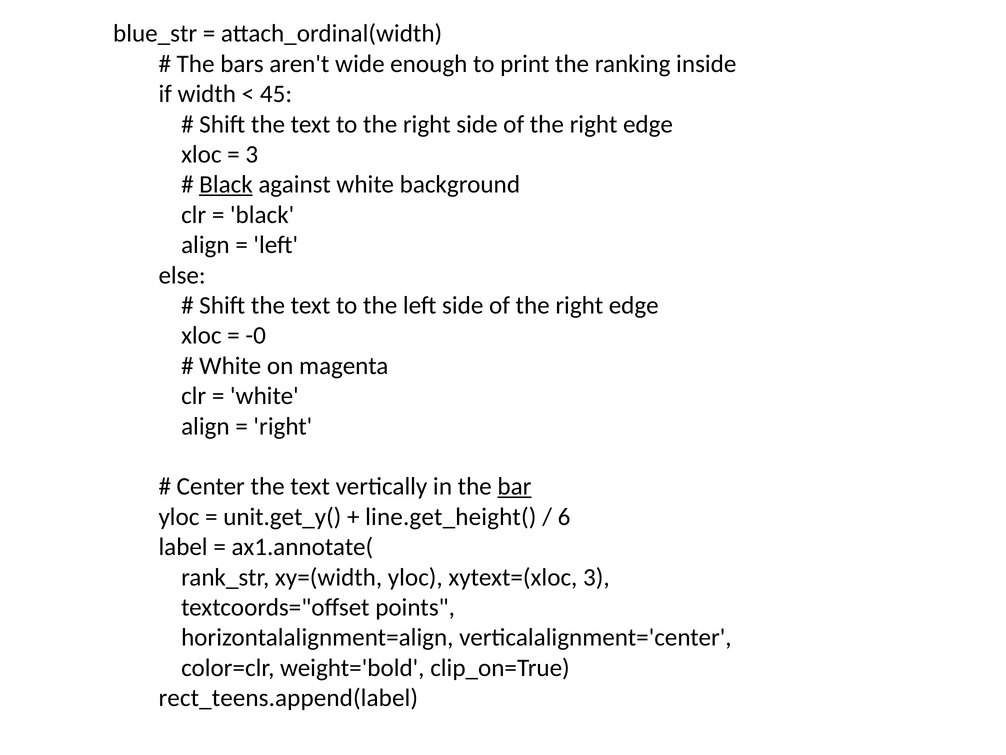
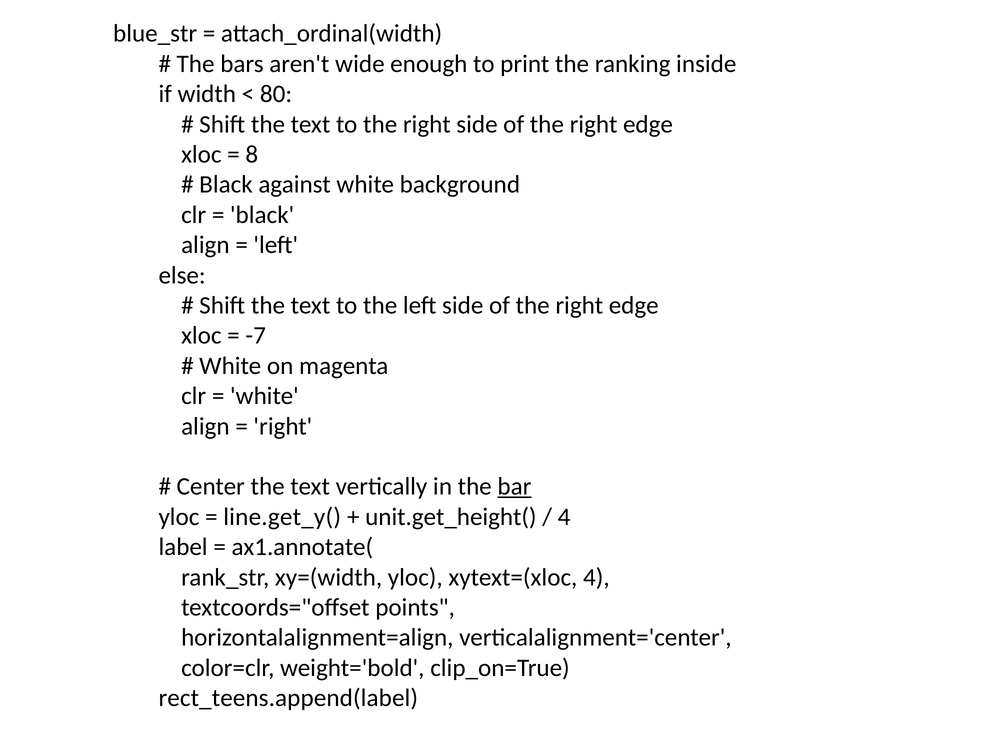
45: 45 -> 80
3 at (252, 154): 3 -> 8
Black at (226, 185) underline: present -> none
-0: -0 -> -7
unit.get_y(: unit.get_y( -> line.get_y(
line.get_height(: line.get_height( -> unit.get_height(
6 at (564, 517): 6 -> 4
xytext=(xloc 3: 3 -> 4
